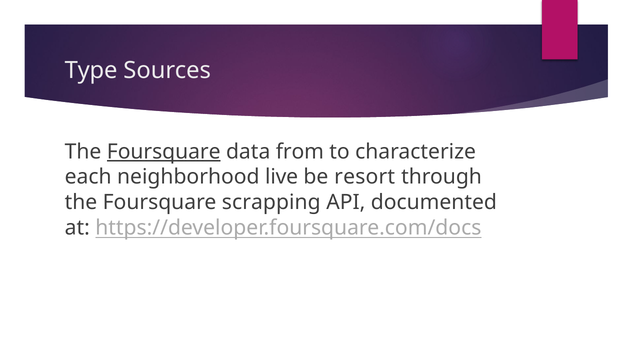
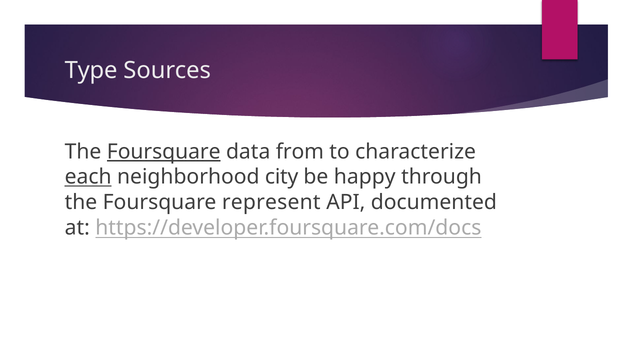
each underline: none -> present
live: live -> city
resort: resort -> happy
scrapping: scrapping -> represent
